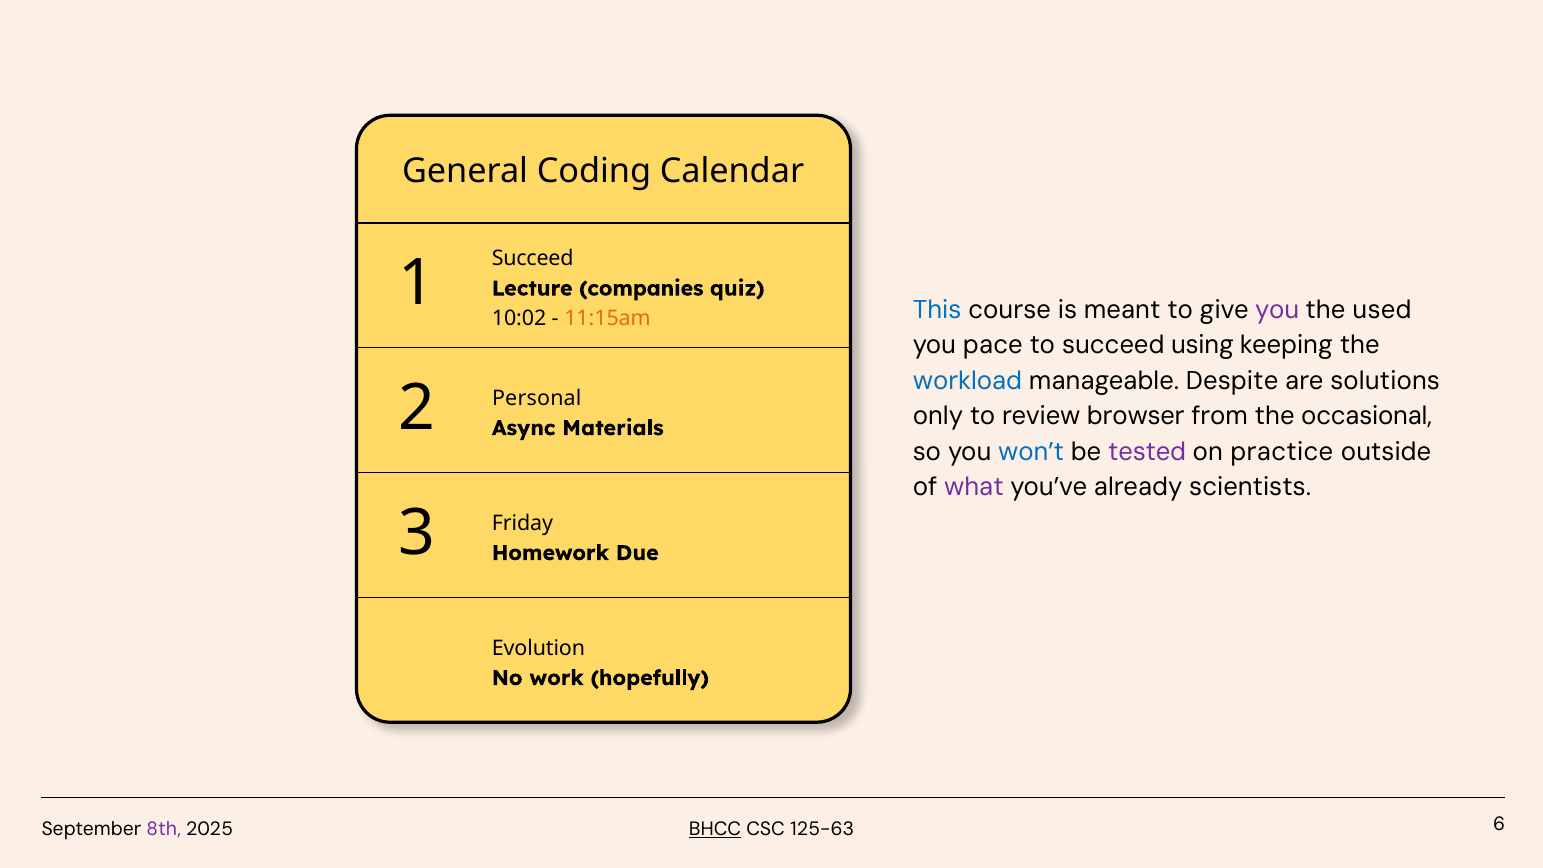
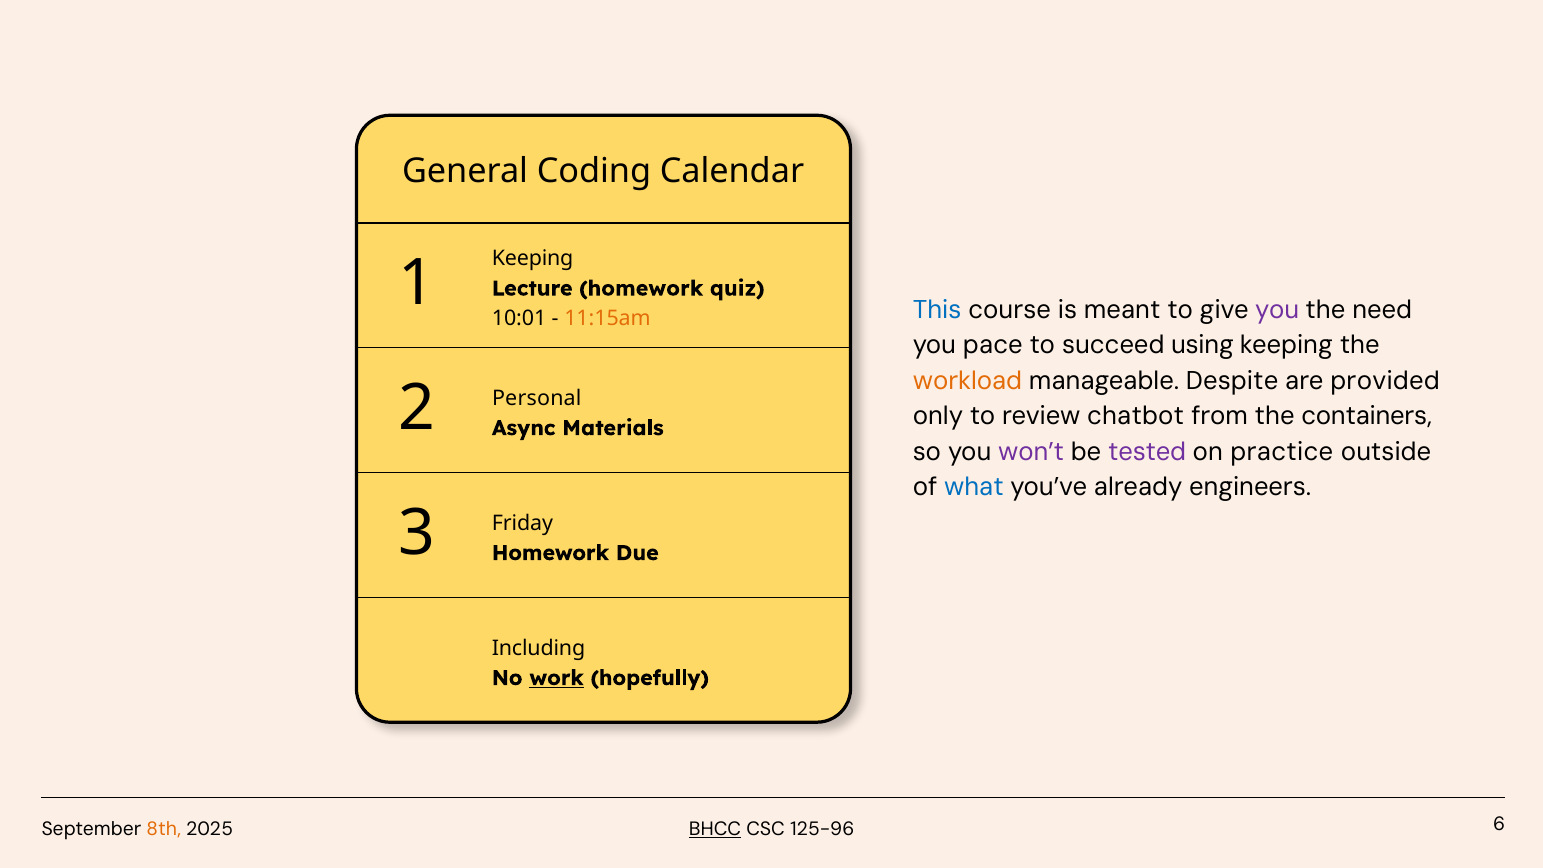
Succeed at (533, 259): Succeed -> Keeping
Lecture companies: companies -> homework
used: used -> need
10:02: 10:02 -> 10:01
workload colour: blue -> orange
solutions: solutions -> provided
browser: browser -> chatbot
occasional: occasional -> containers
won’t colour: blue -> purple
what colour: purple -> blue
scientists: scientists -> engineers
Evolution: Evolution -> Including
work underline: none -> present
8th colour: purple -> orange
125-63: 125-63 -> 125-96
